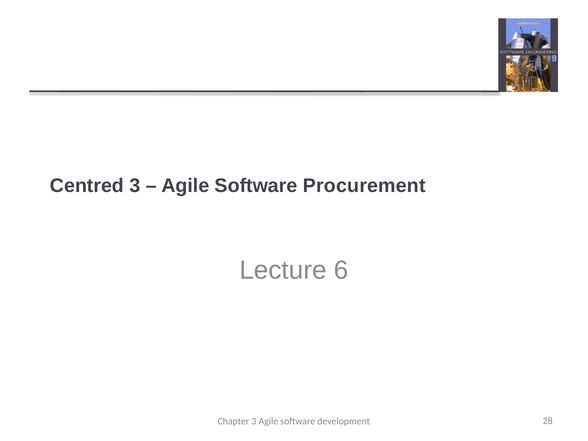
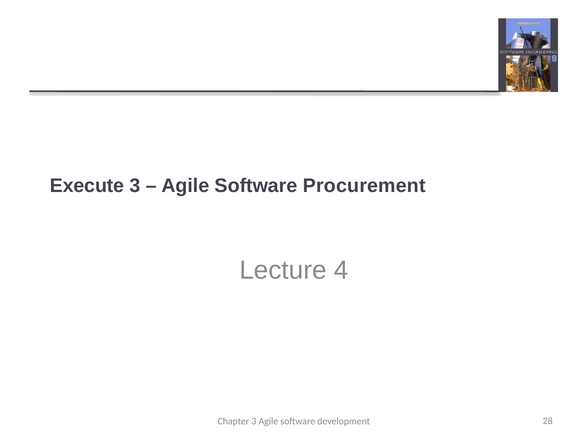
Centred: Centred -> Execute
6: 6 -> 4
